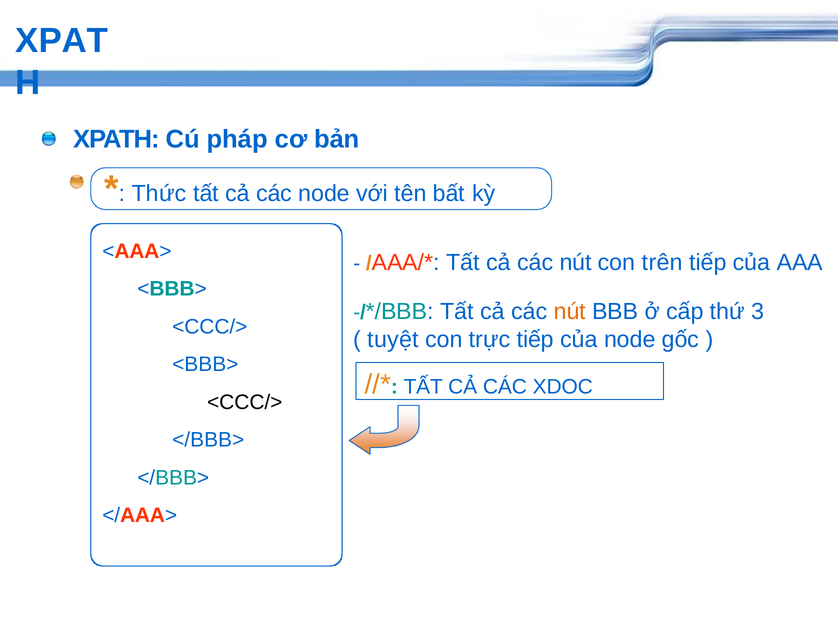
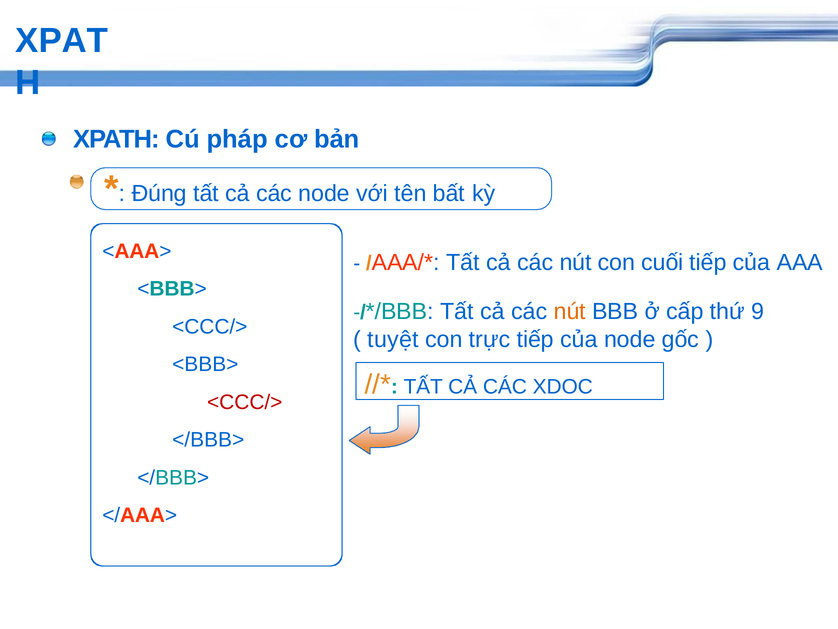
Thức: Thức -> Đúng
trên: trên -> cuối
3: 3 -> 9
<CCC/> at (245, 402) colour: black -> red
